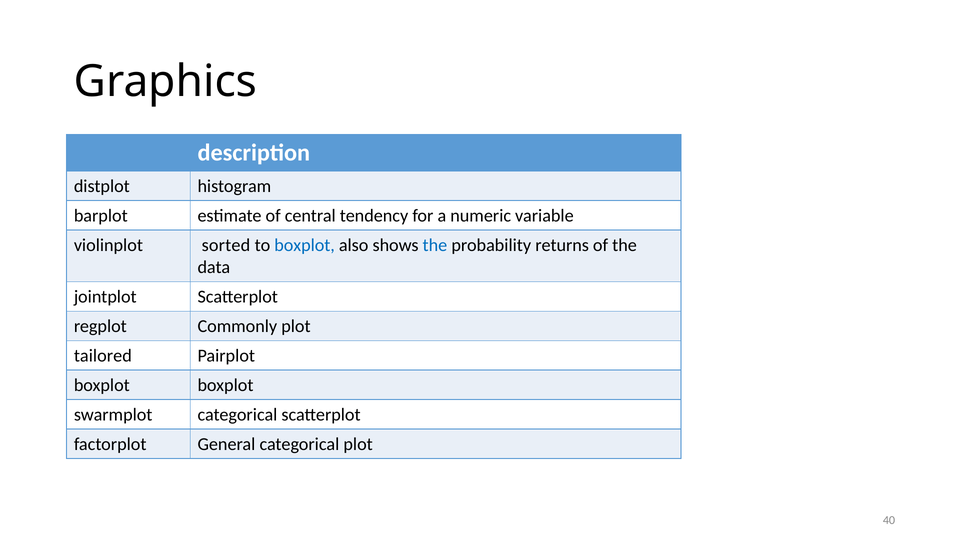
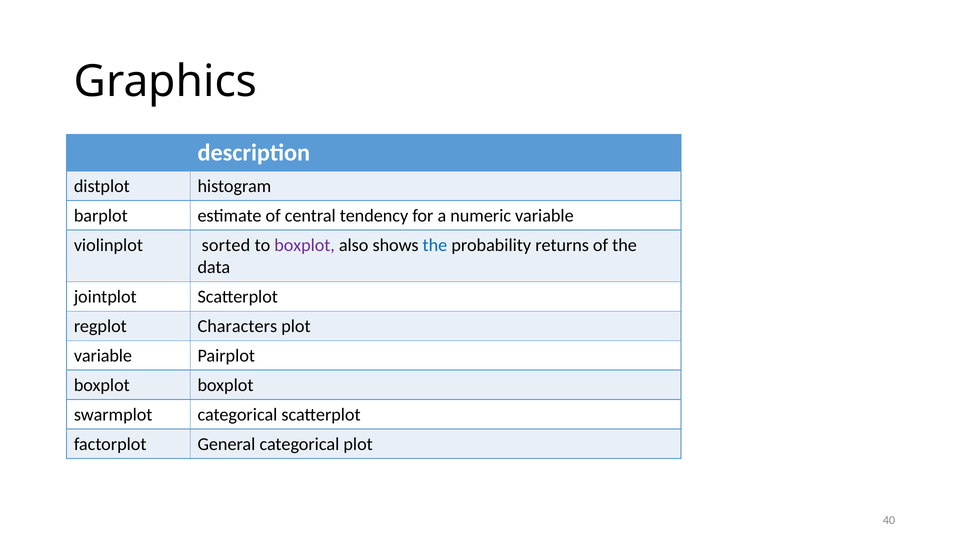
boxplot at (305, 245) colour: blue -> purple
Commonly: Commonly -> Characters
tailored at (103, 356): tailored -> variable
